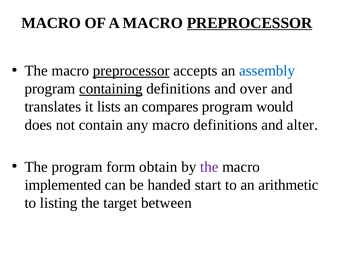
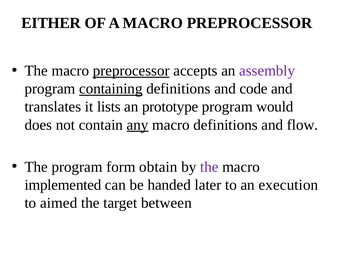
MACRO at (51, 23): MACRO -> EITHER
PREPROCESSOR at (250, 23) underline: present -> none
assembly colour: blue -> purple
over: over -> code
compares: compares -> prototype
any underline: none -> present
alter: alter -> flow
start: start -> later
arithmetic: arithmetic -> execution
listing: listing -> aimed
